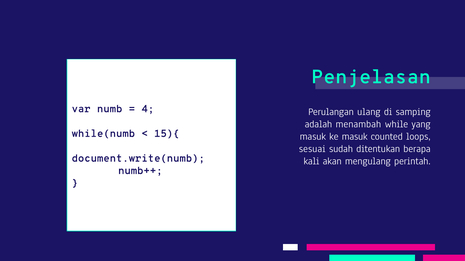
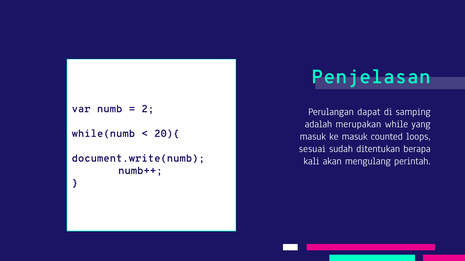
4: 4 -> 2
ulang: ulang -> dapat
menambah: menambah -> merupakan
15){: 15){ -> 20){
